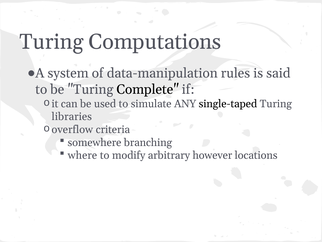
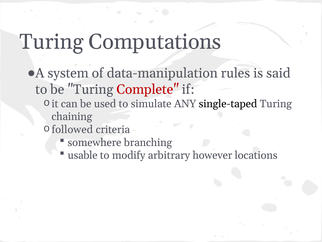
Complete colour: black -> red
libraries: libraries -> chaining
overflow: overflow -> followed
where: where -> usable
